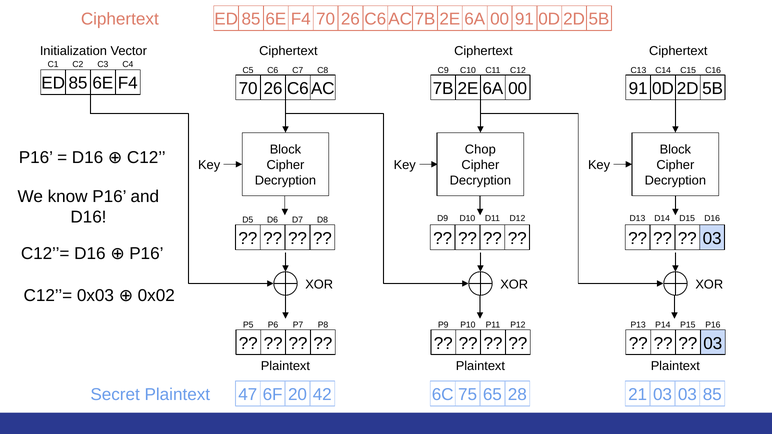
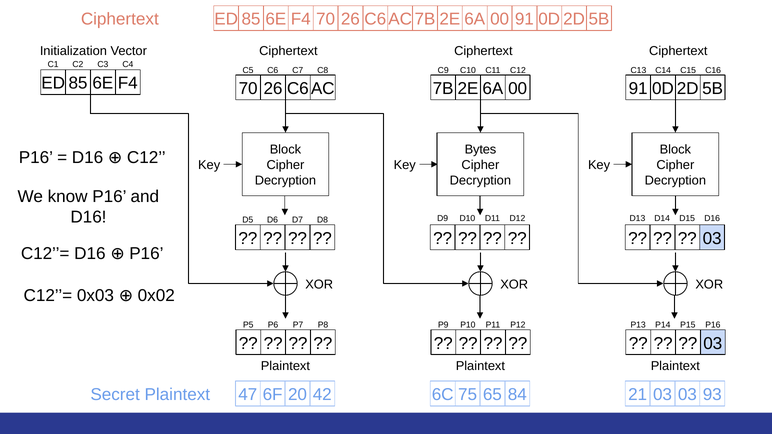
Chop: Chop -> Bytes
28: 28 -> 84
85: 85 -> 93
